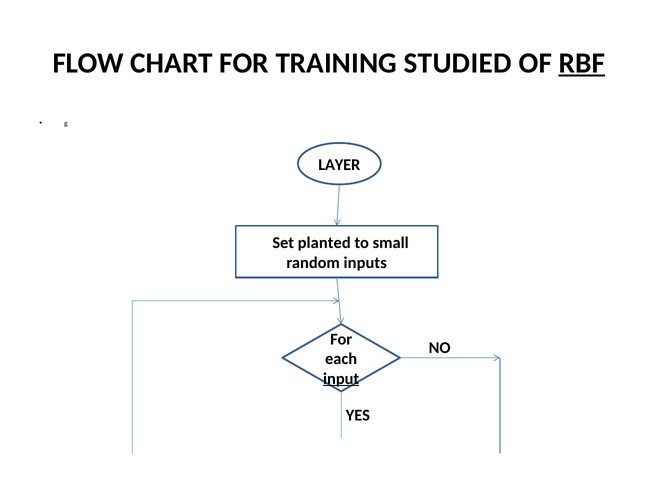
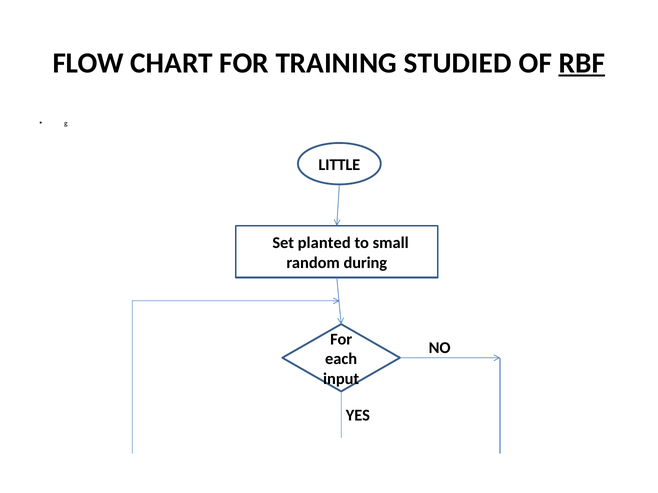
LAYER: LAYER -> LITTLE
inputs: inputs -> during
input underline: present -> none
